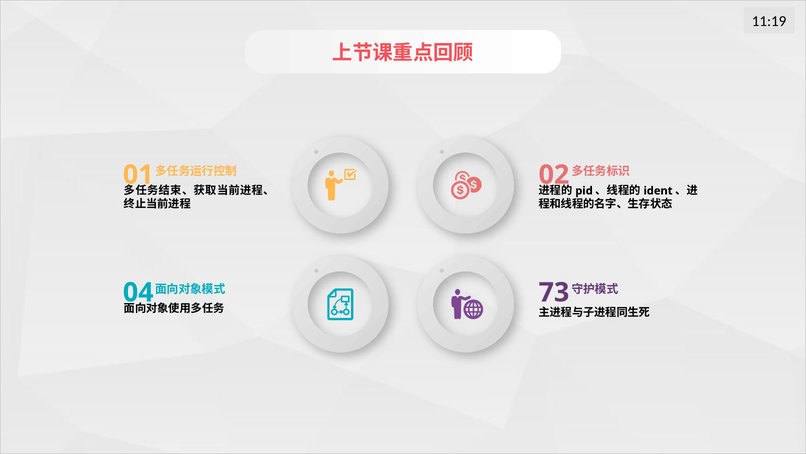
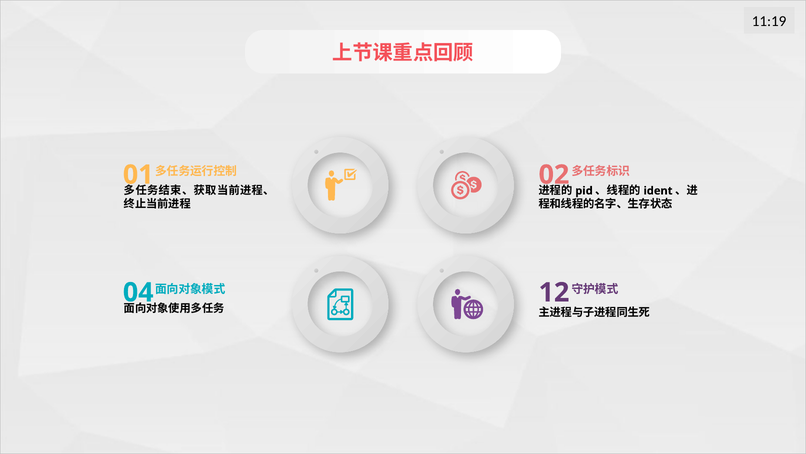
73: 73 -> 12
